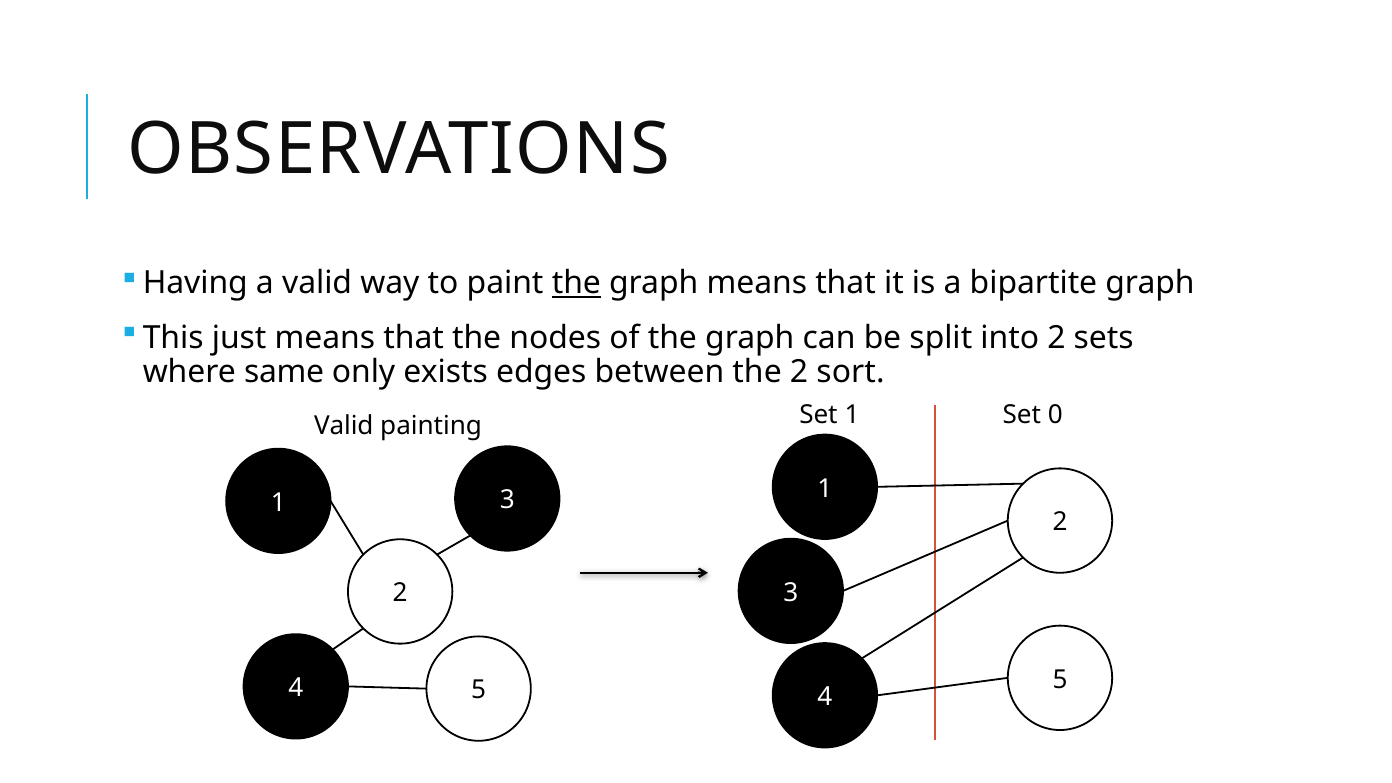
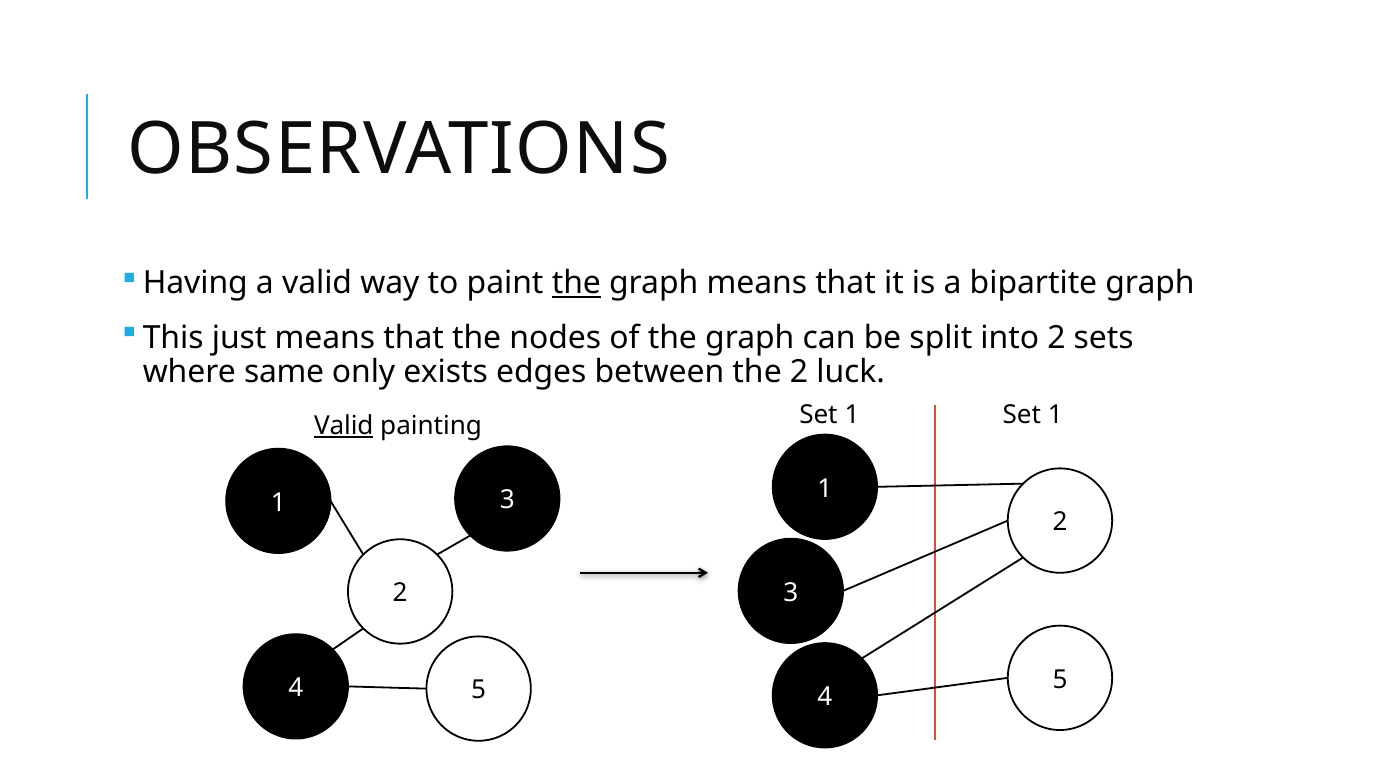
sort: sort -> luck
Valid at (344, 426) underline: none -> present
1 Set 0: 0 -> 1
